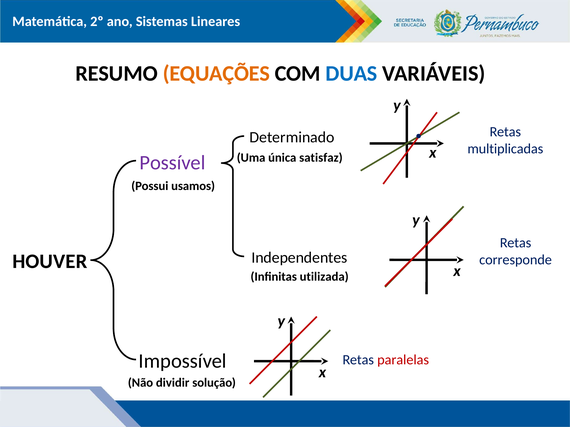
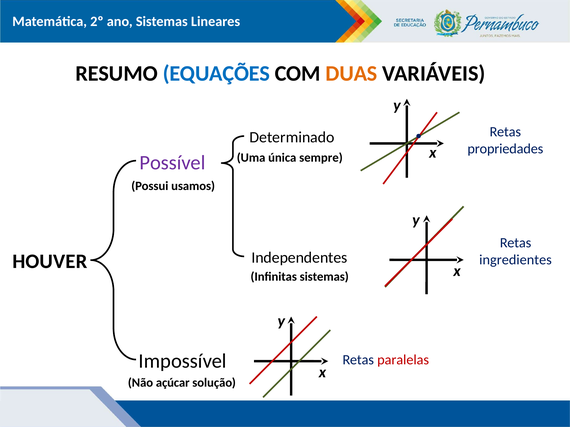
EQUAÇÕES colour: orange -> blue
DUAS colour: blue -> orange
multiplicadas: multiplicadas -> propriedades
satisfaz: satisfaz -> sempre
corresponde: corresponde -> ingredientes
Infinitas utilizada: utilizada -> sistemas
dividir: dividir -> açúcar
